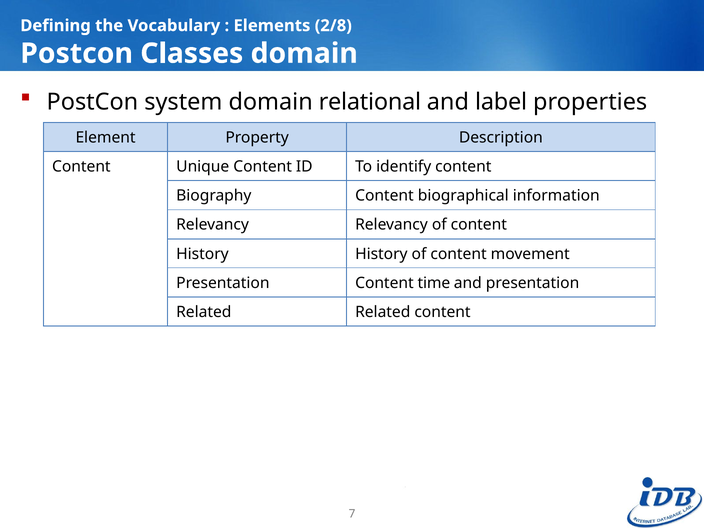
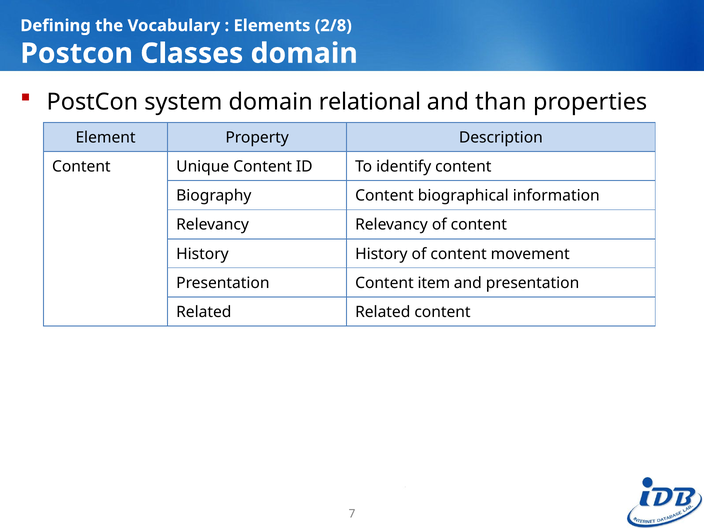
label: label -> than
time: time -> item
